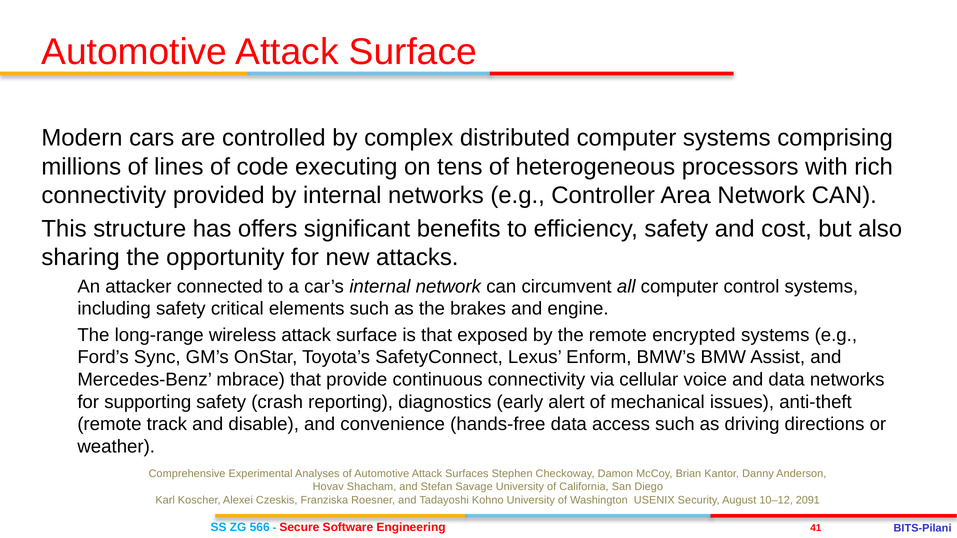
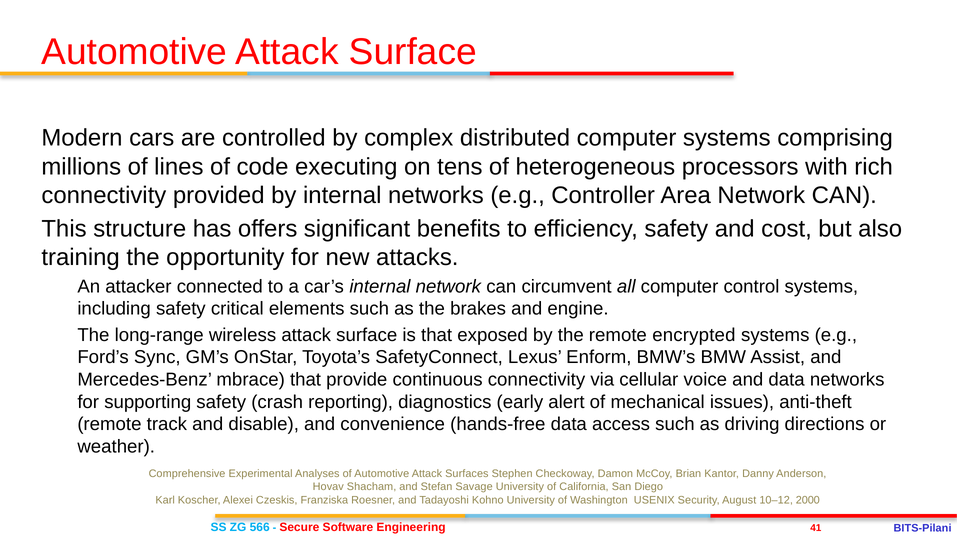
sharing: sharing -> training
2091: 2091 -> 2000
